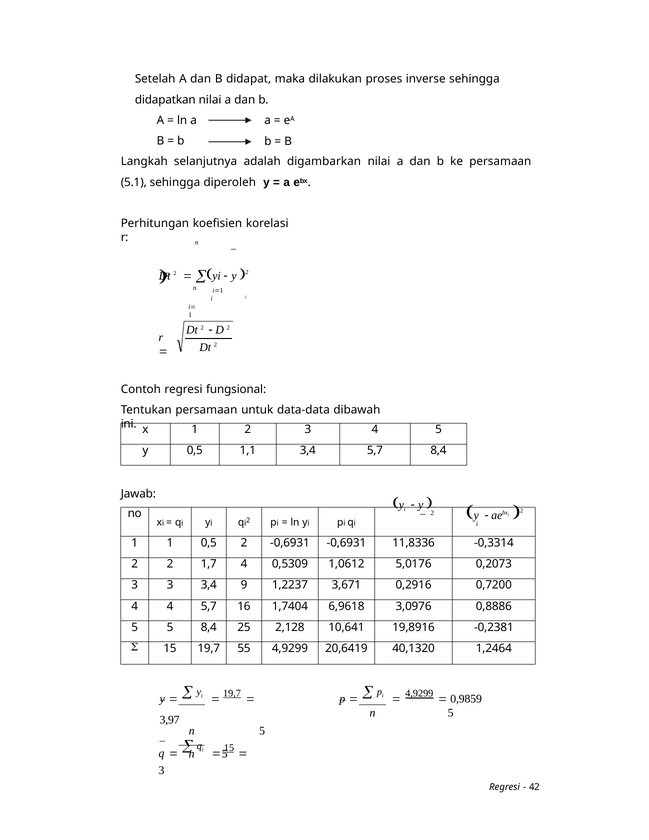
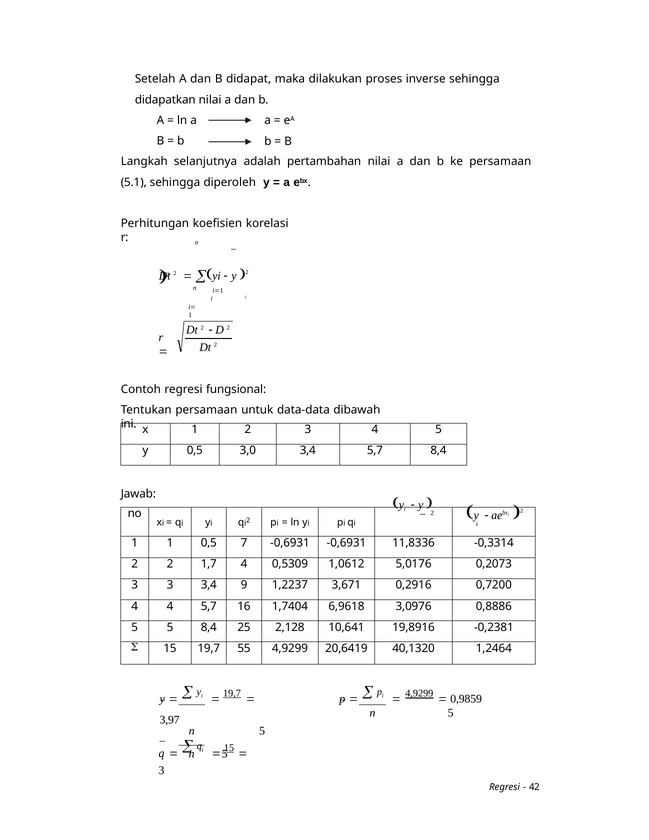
digambarkan: digambarkan -> pertambahan
1,1: 1,1 -> 3,0
0,5 2: 2 -> 7
